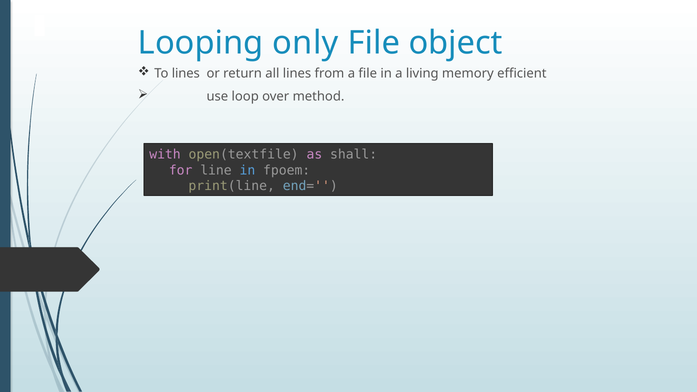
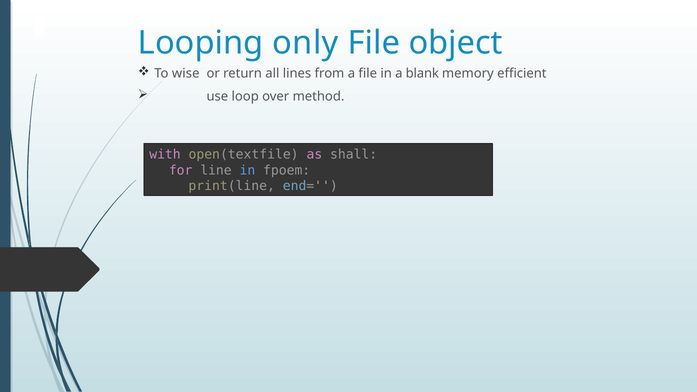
To lines: lines -> wise
living: living -> blank
